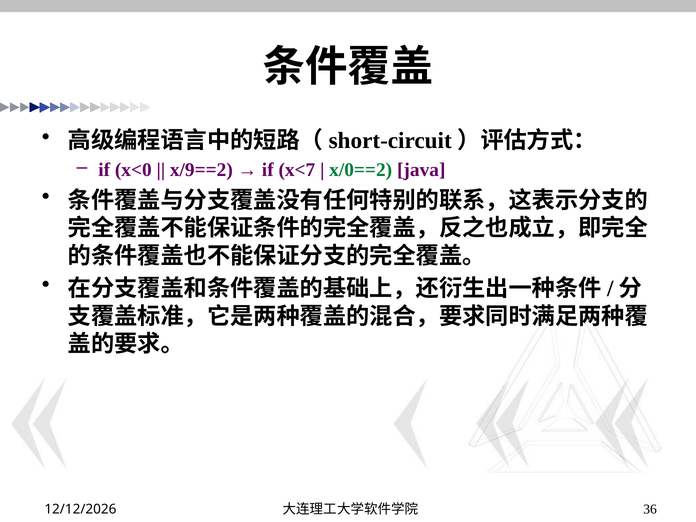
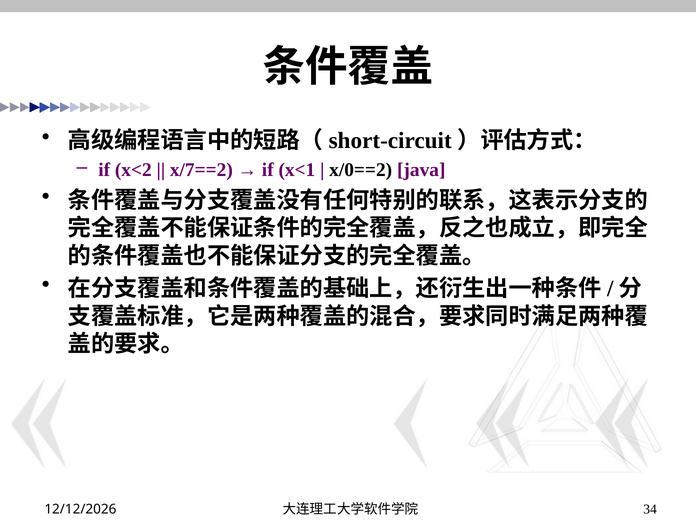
x<0: x<0 -> x<2
x/9==2: x/9==2 -> x/7==2
x<7: x<7 -> x<1
x/0==2 colour: green -> black
36: 36 -> 34
